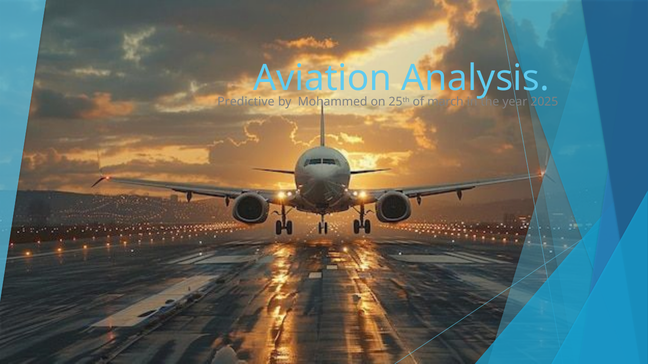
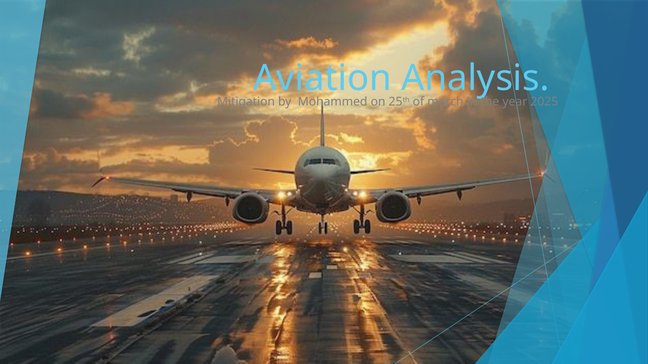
Predictive: Predictive -> Mitigation
